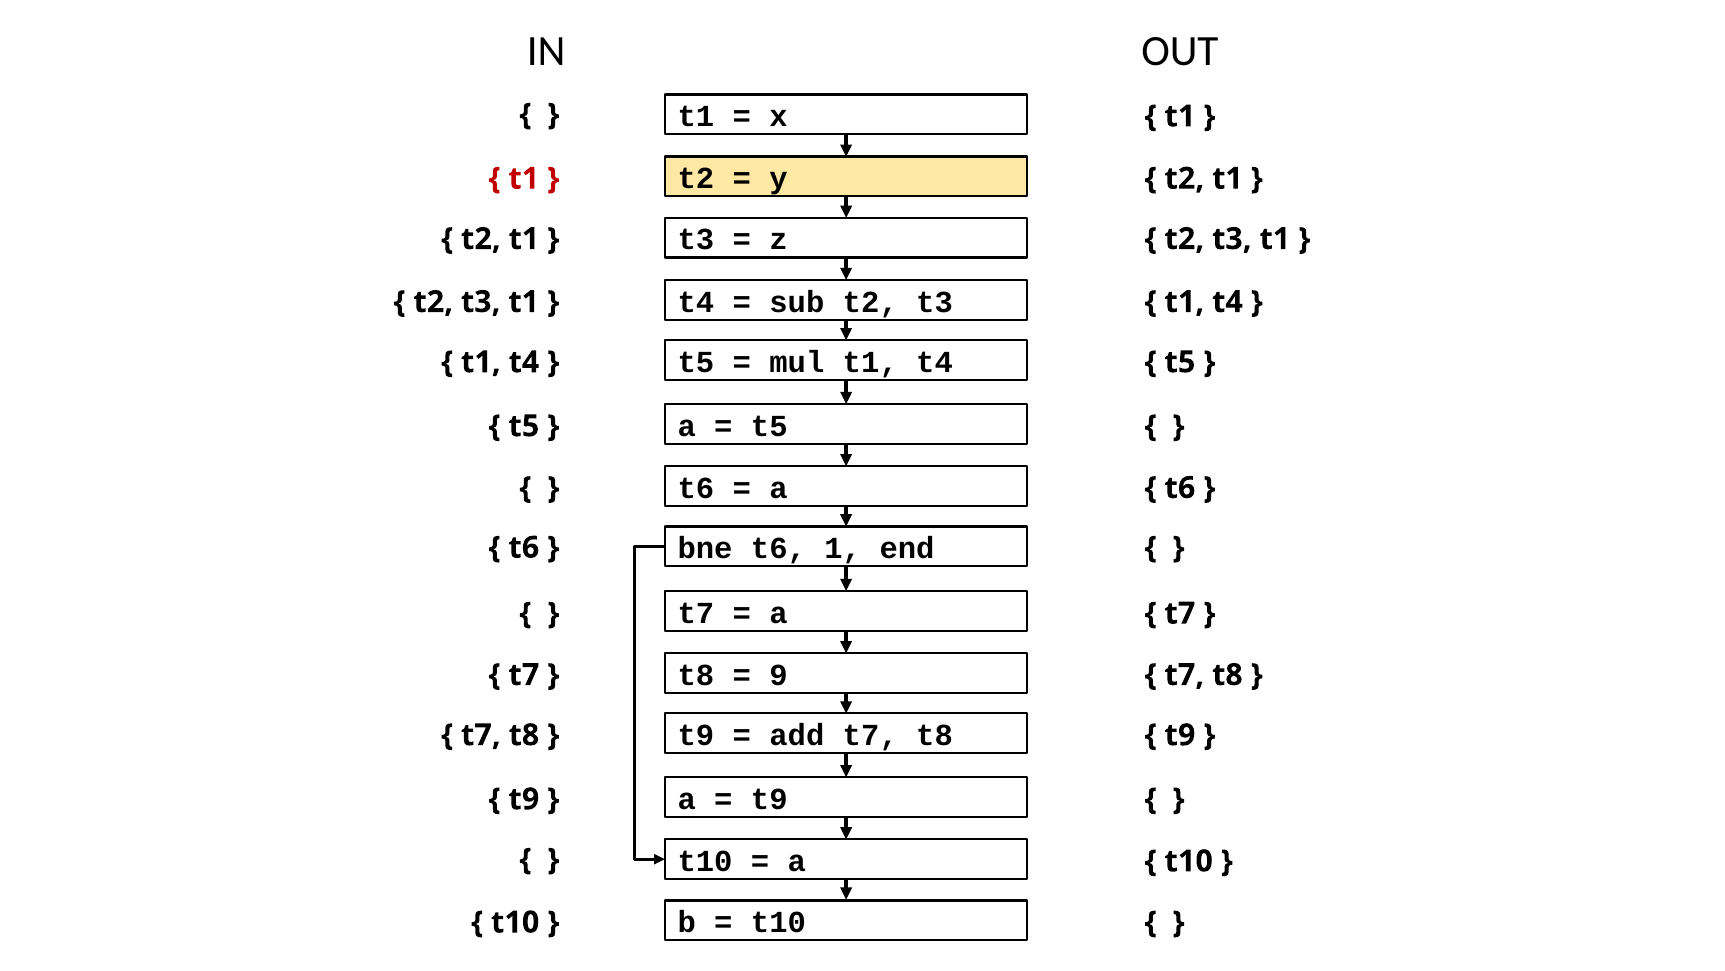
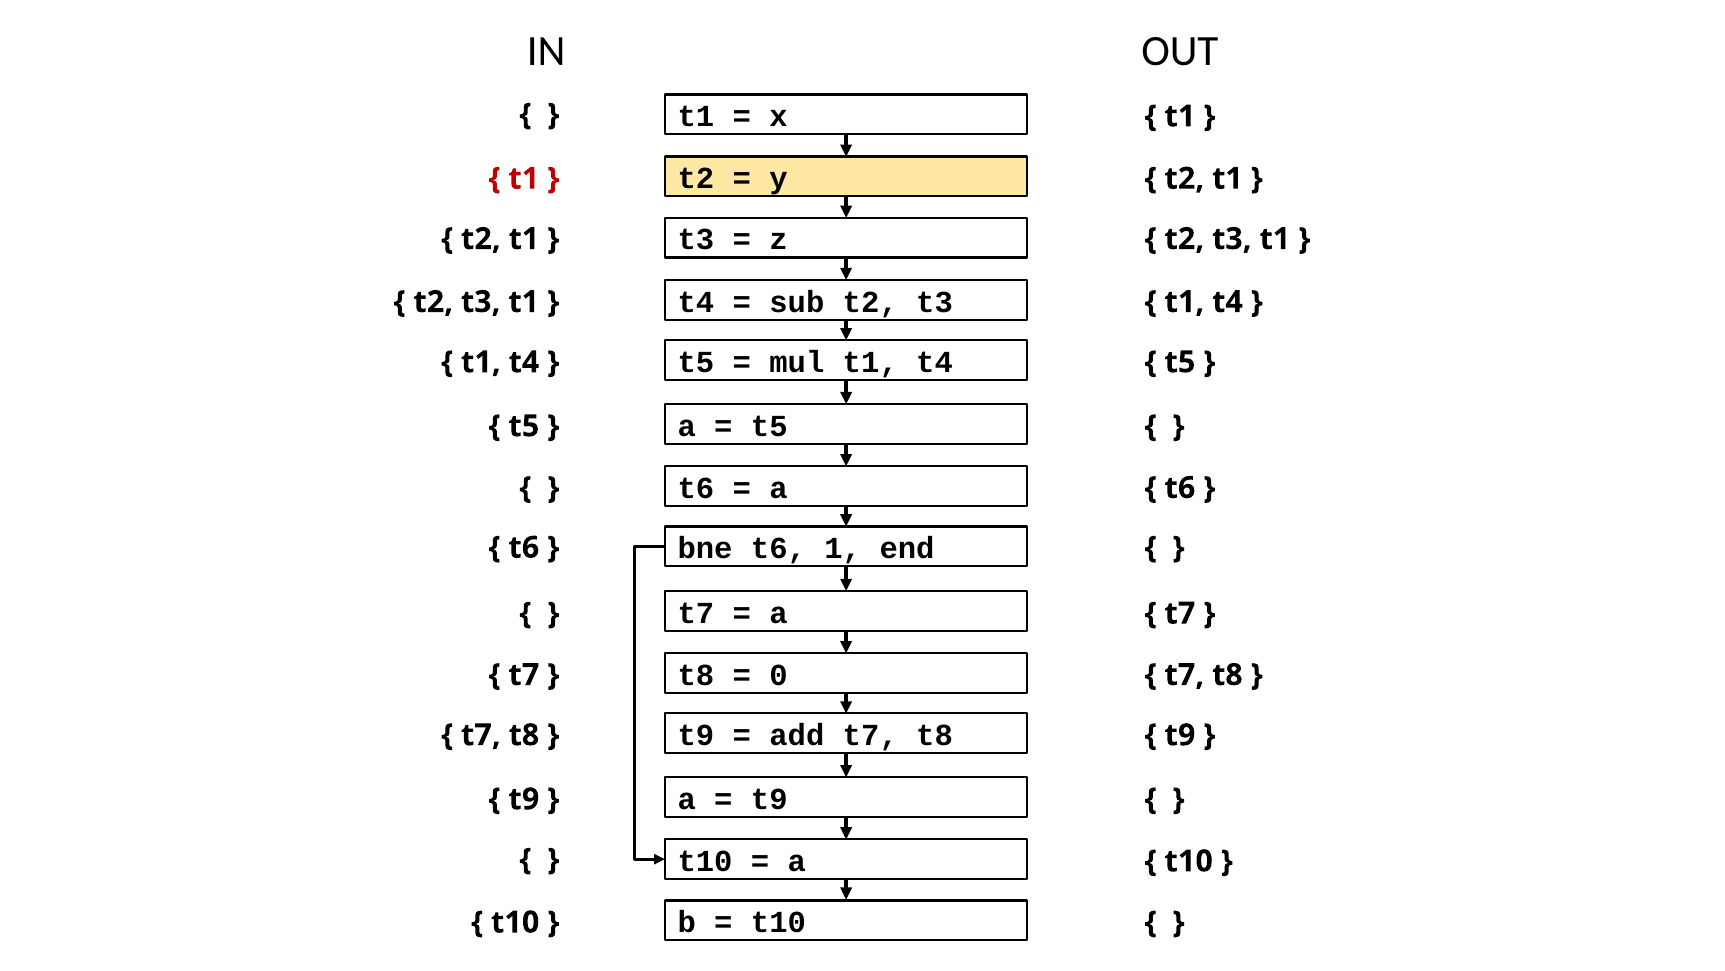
9: 9 -> 0
